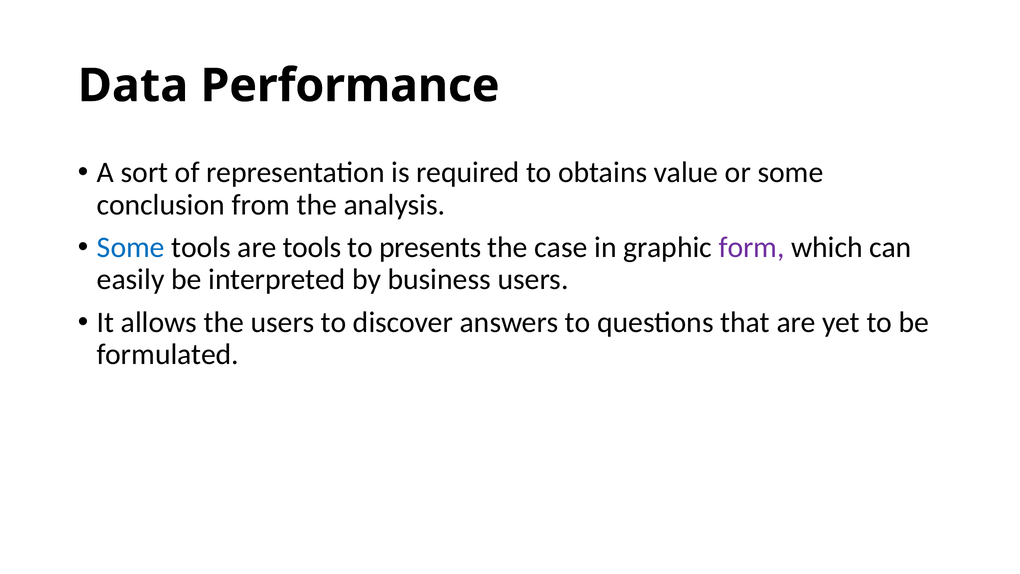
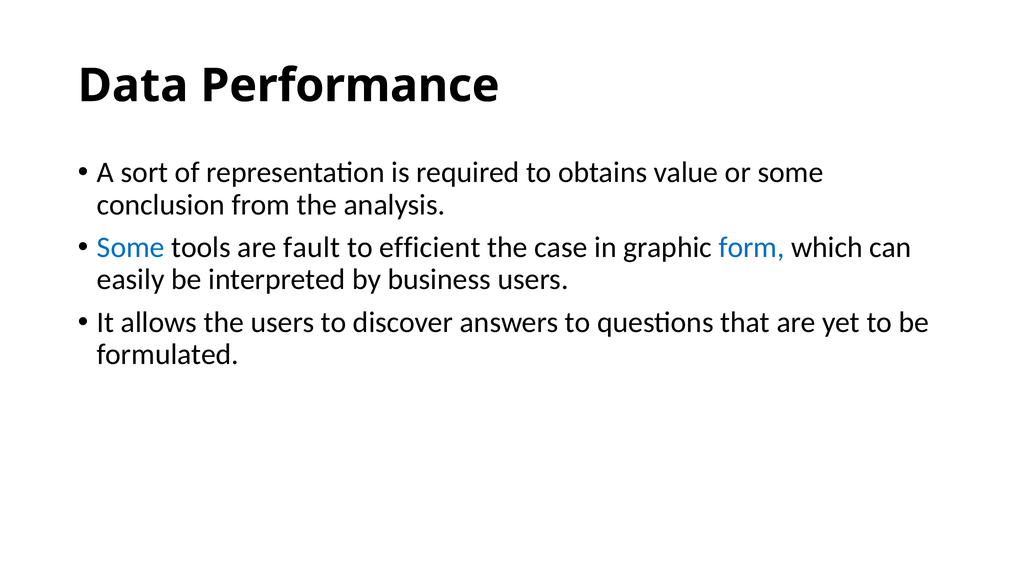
are tools: tools -> fault
presents: presents -> efficient
form colour: purple -> blue
